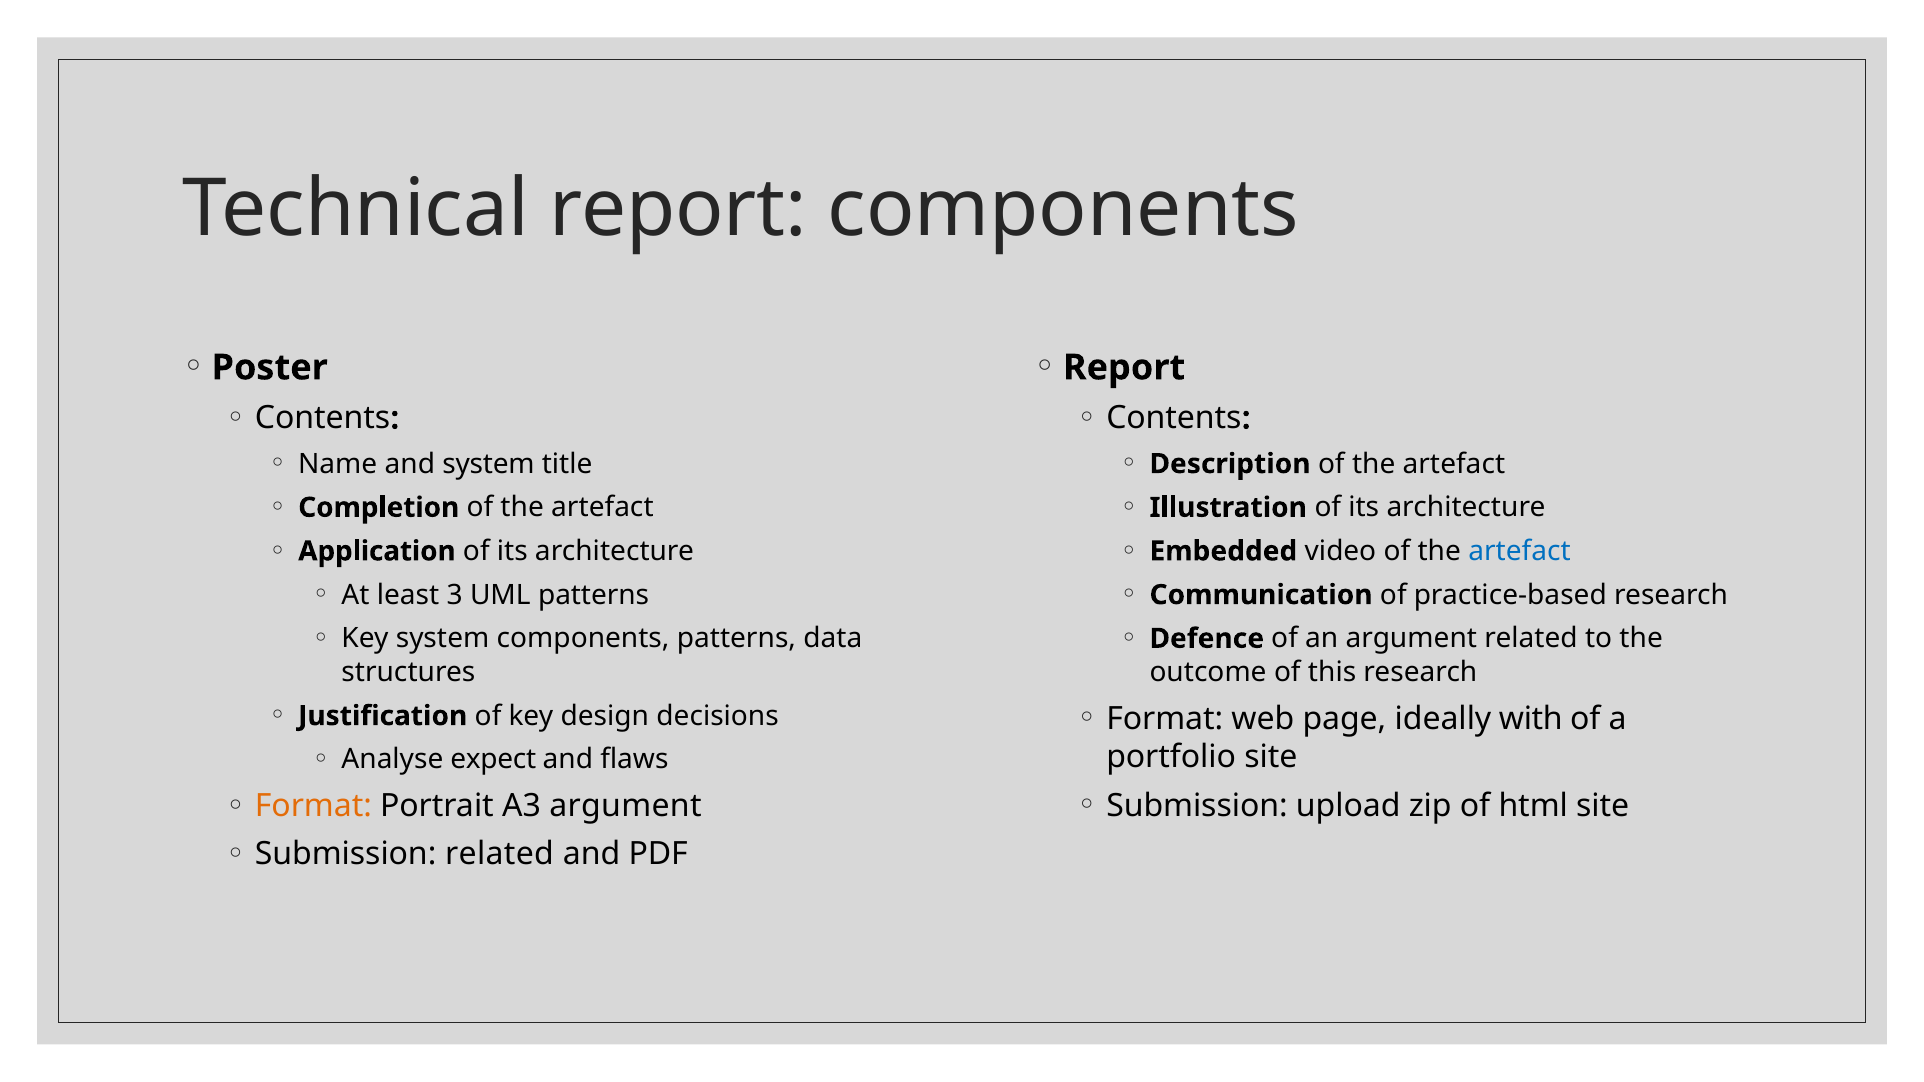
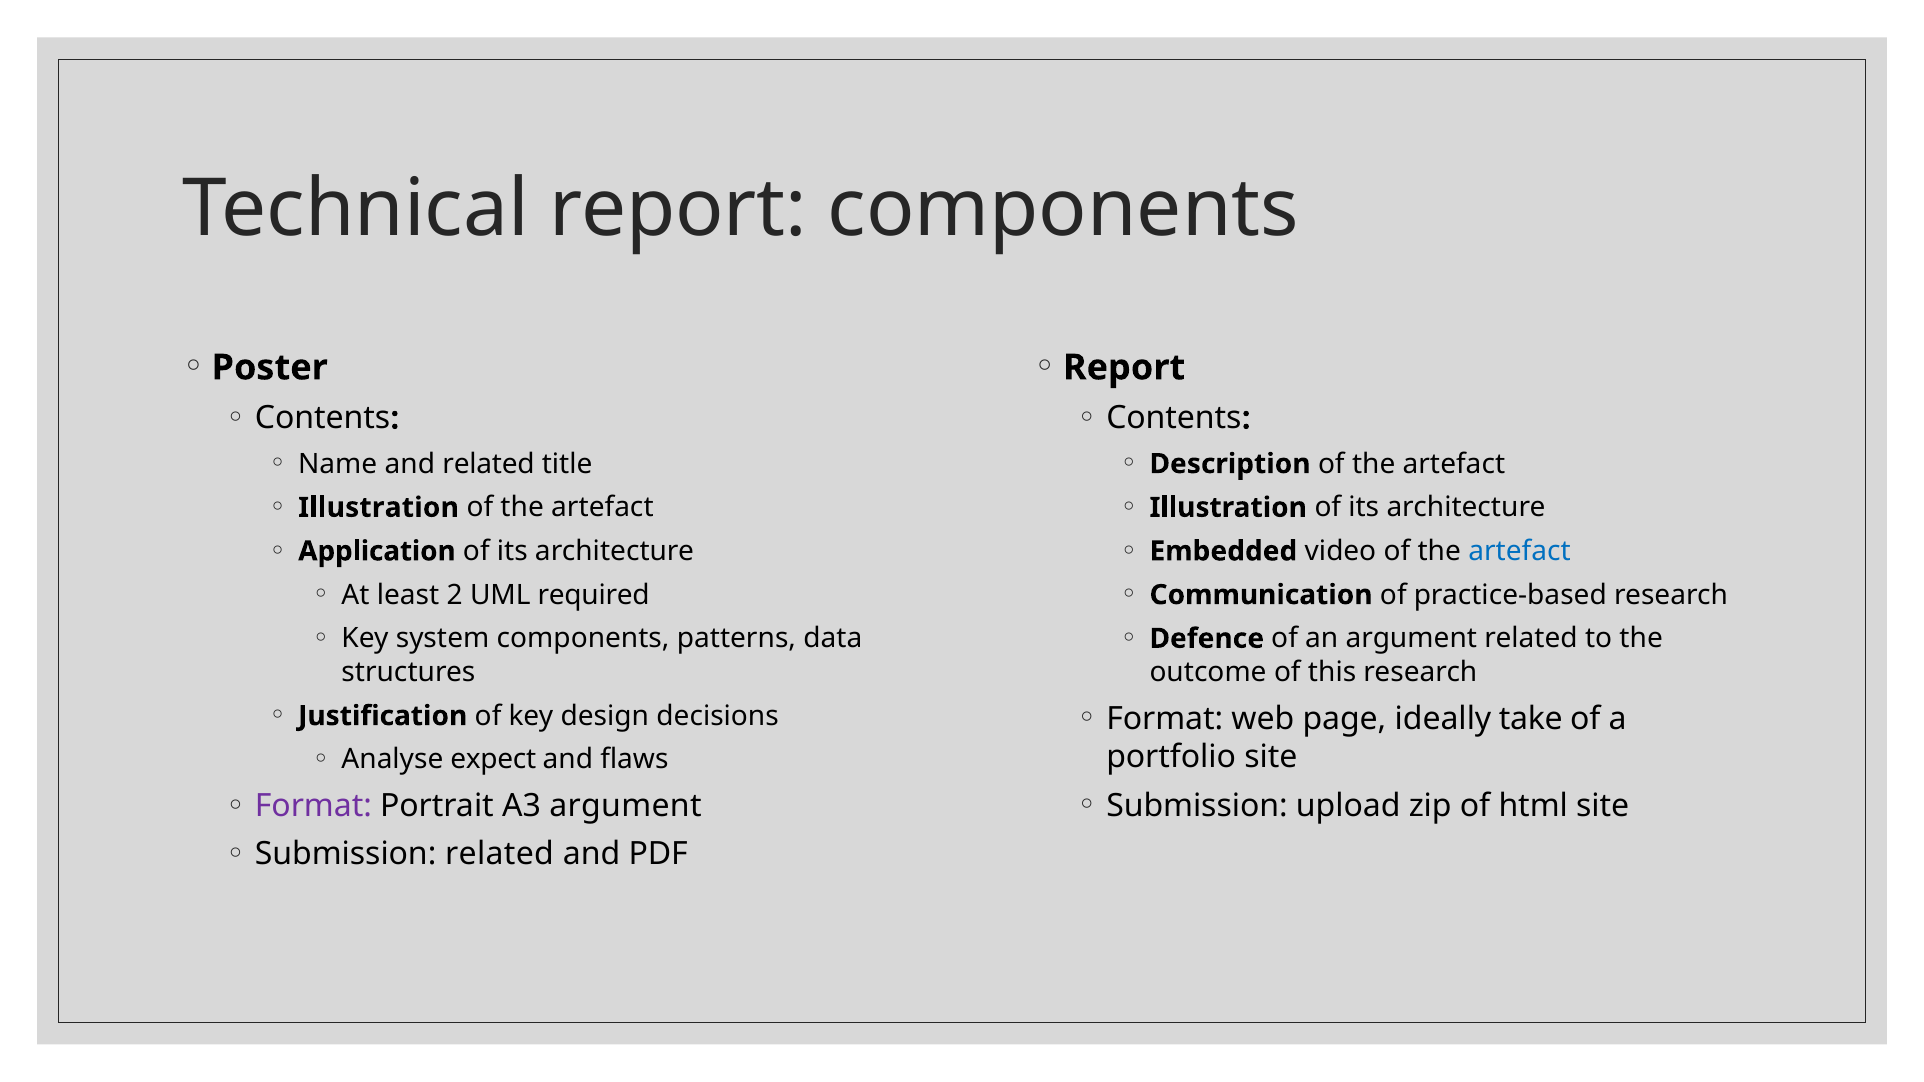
and system: system -> related
Completion at (379, 508): Completion -> Illustration
3: 3 -> 2
UML patterns: patterns -> required
with: with -> take
Format at (313, 806) colour: orange -> purple
